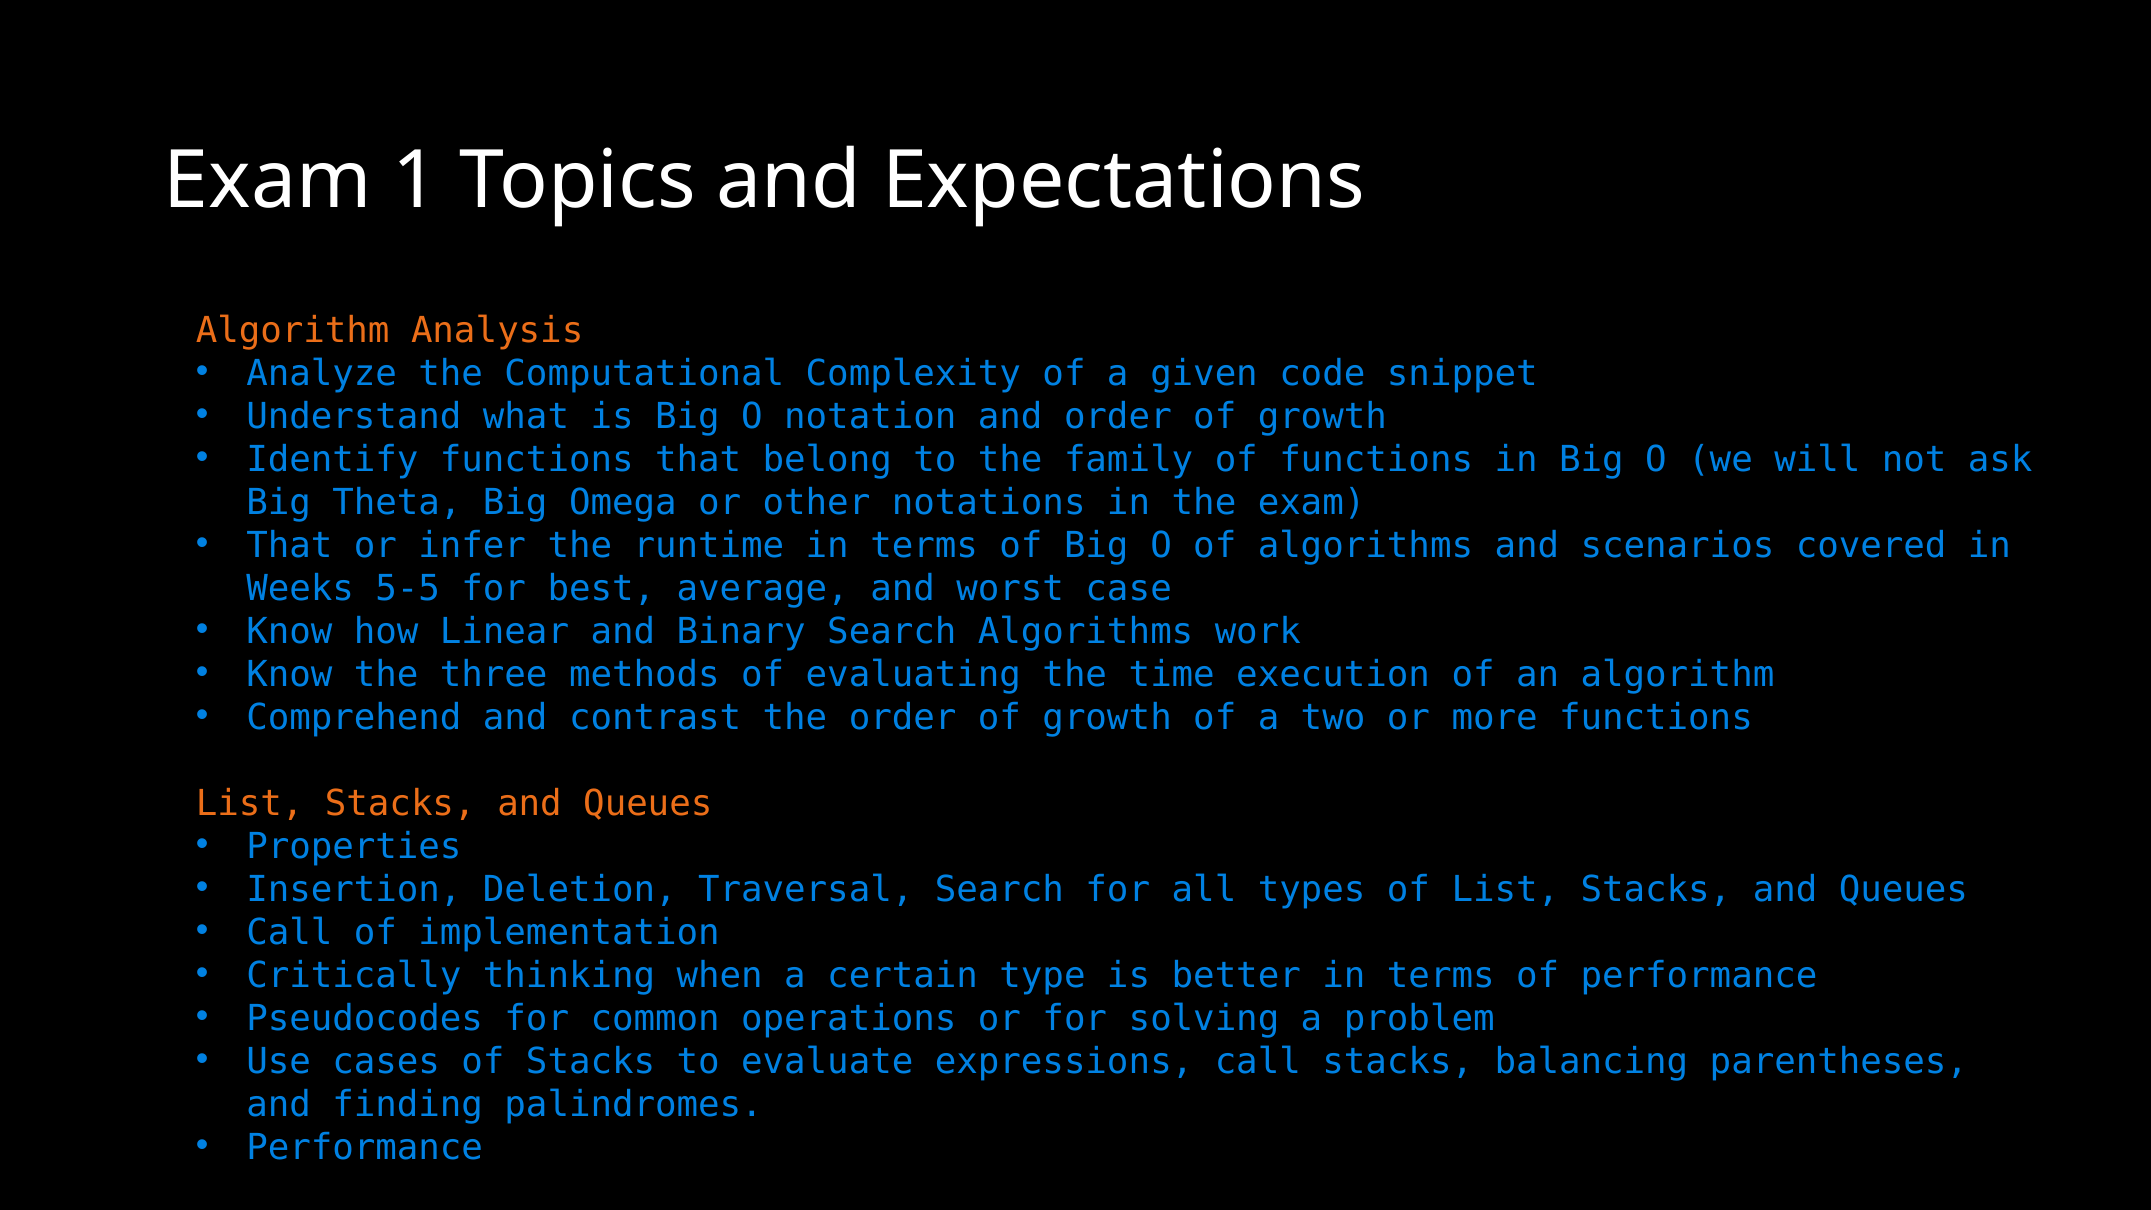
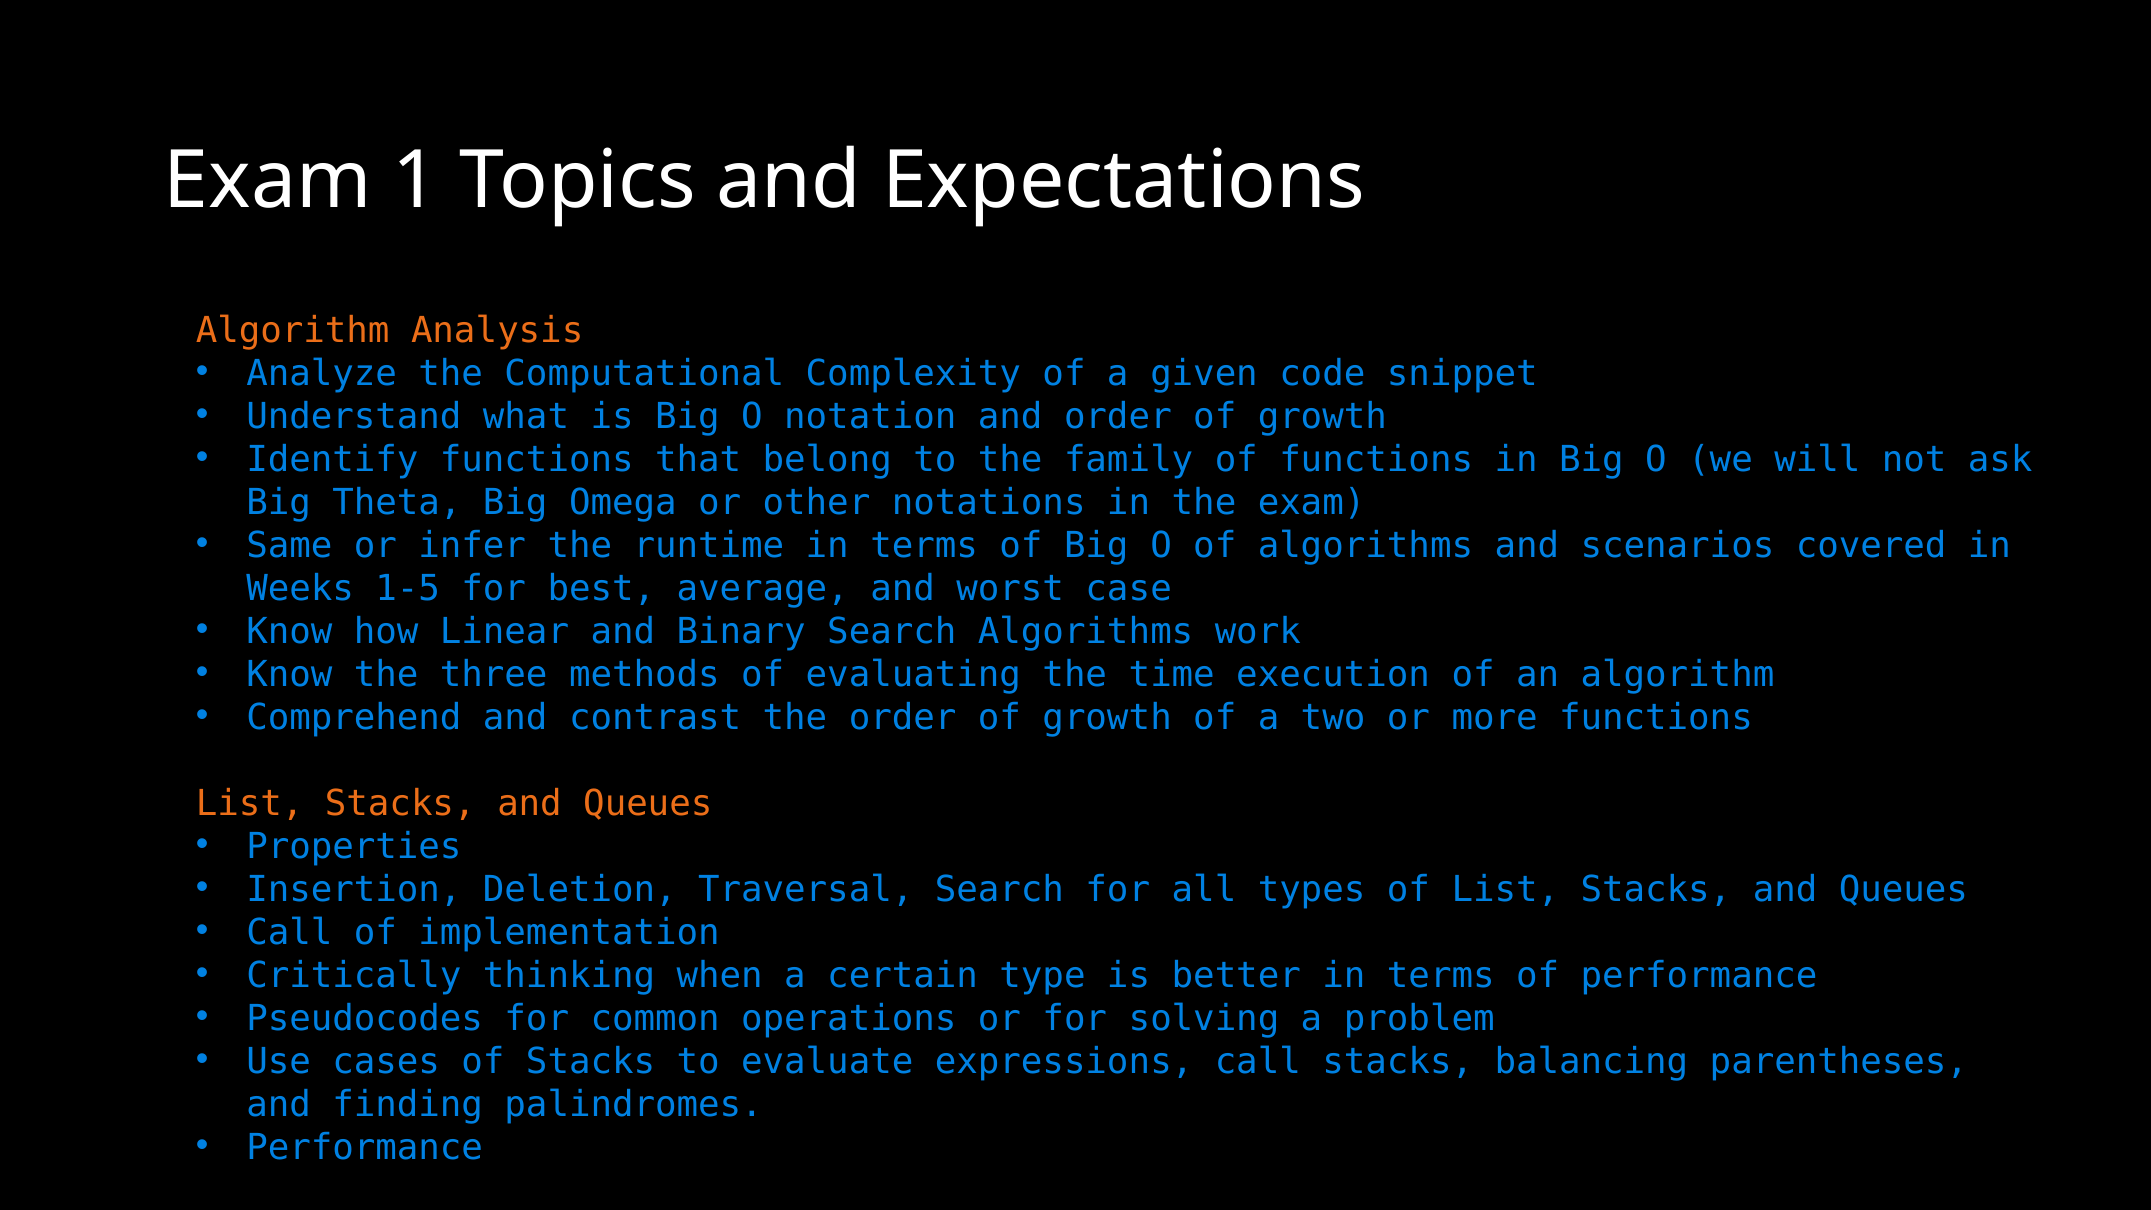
That at (289, 545): That -> Same
5-5: 5-5 -> 1-5
